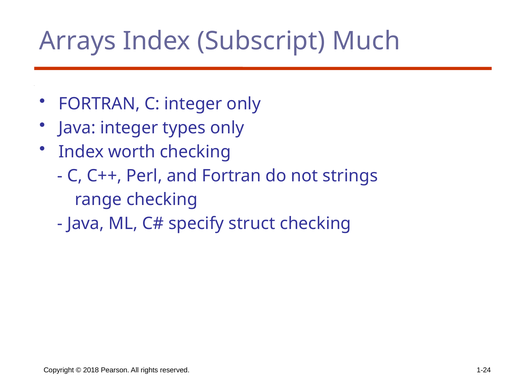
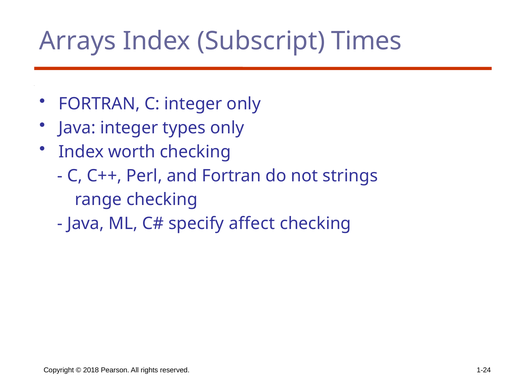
Much: Much -> Times
struct: struct -> affect
